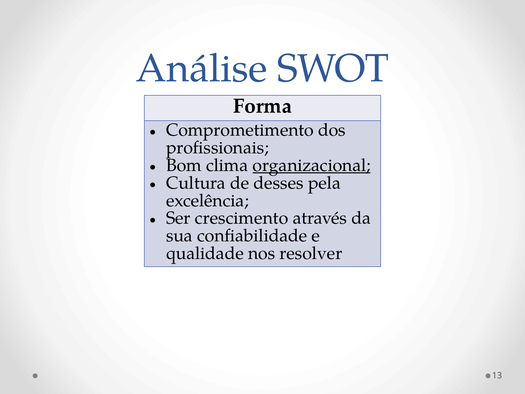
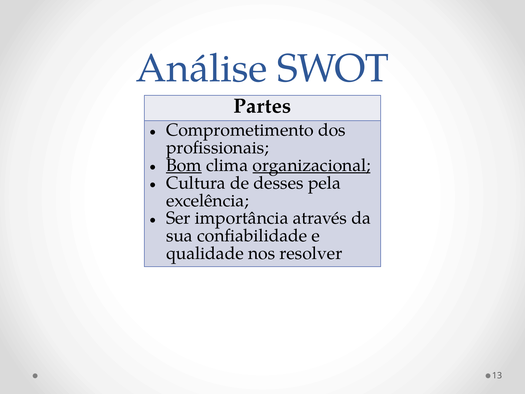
Forma: Forma -> Partes
Bom underline: none -> present
crescimento: crescimento -> importância
